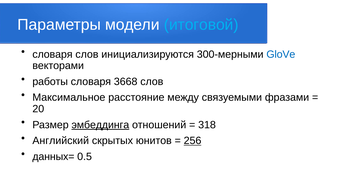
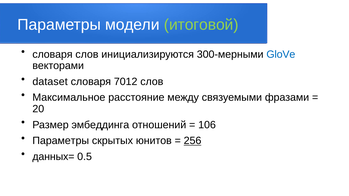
итоговой colour: light blue -> light green
работы: работы -> dataset
3668: 3668 -> 7012
эмбеддинга underline: present -> none
318: 318 -> 106
Английский at (61, 141): Английский -> Параметры
